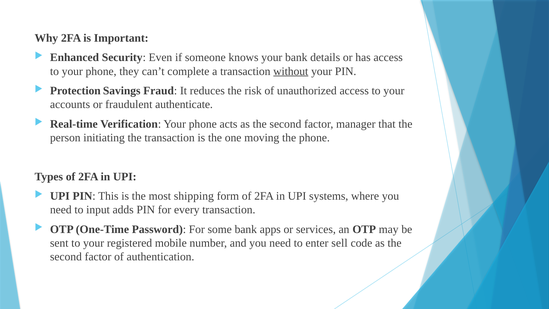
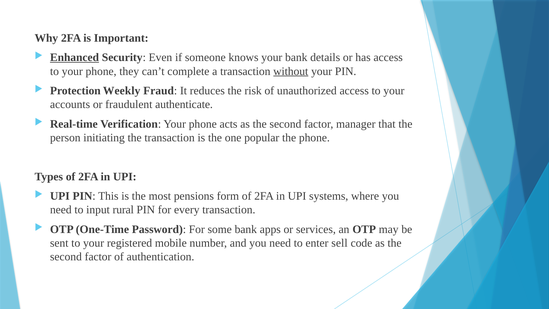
Enhanced underline: none -> present
Savings: Savings -> Weekly
moving: moving -> popular
shipping: shipping -> pensions
adds: adds -> rural
